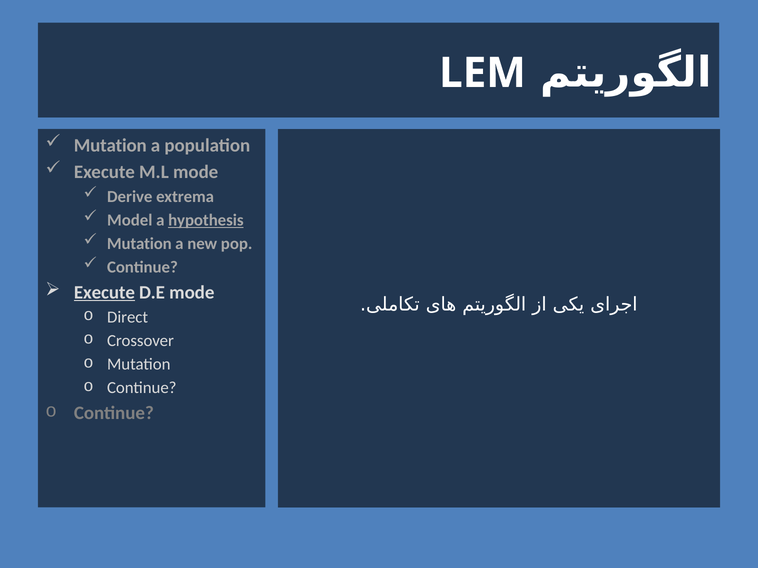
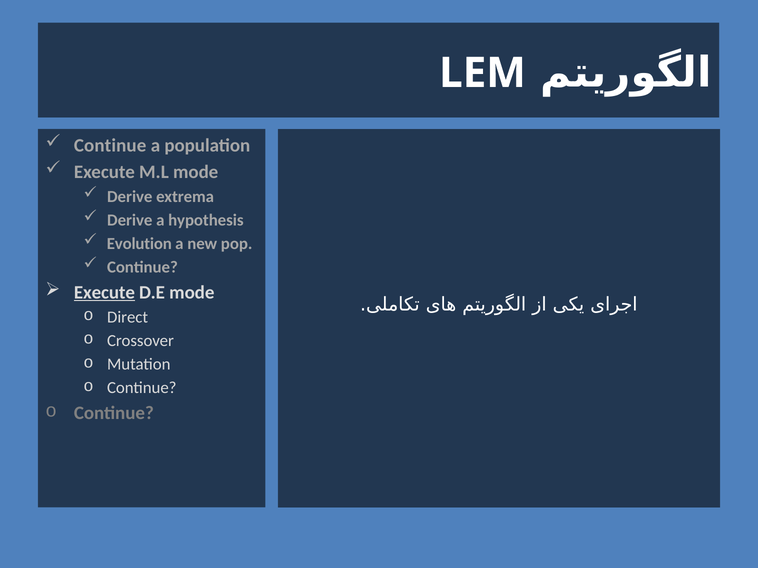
Mutation at (110, 146): Mutation -> Continue
Model at (130, 220): Model -> Derive
hypothesis underline: present -> none
Mutation at (139, 244): Mutation -> Evolution
